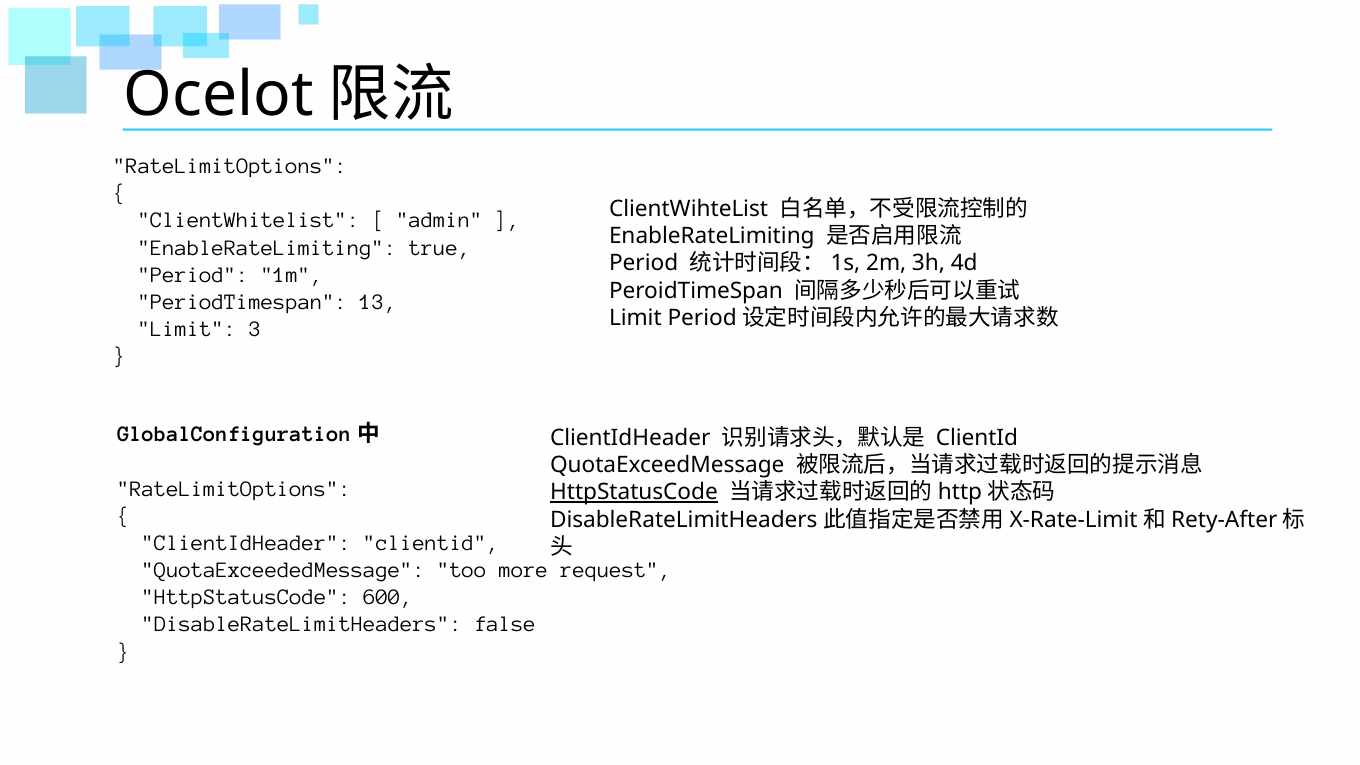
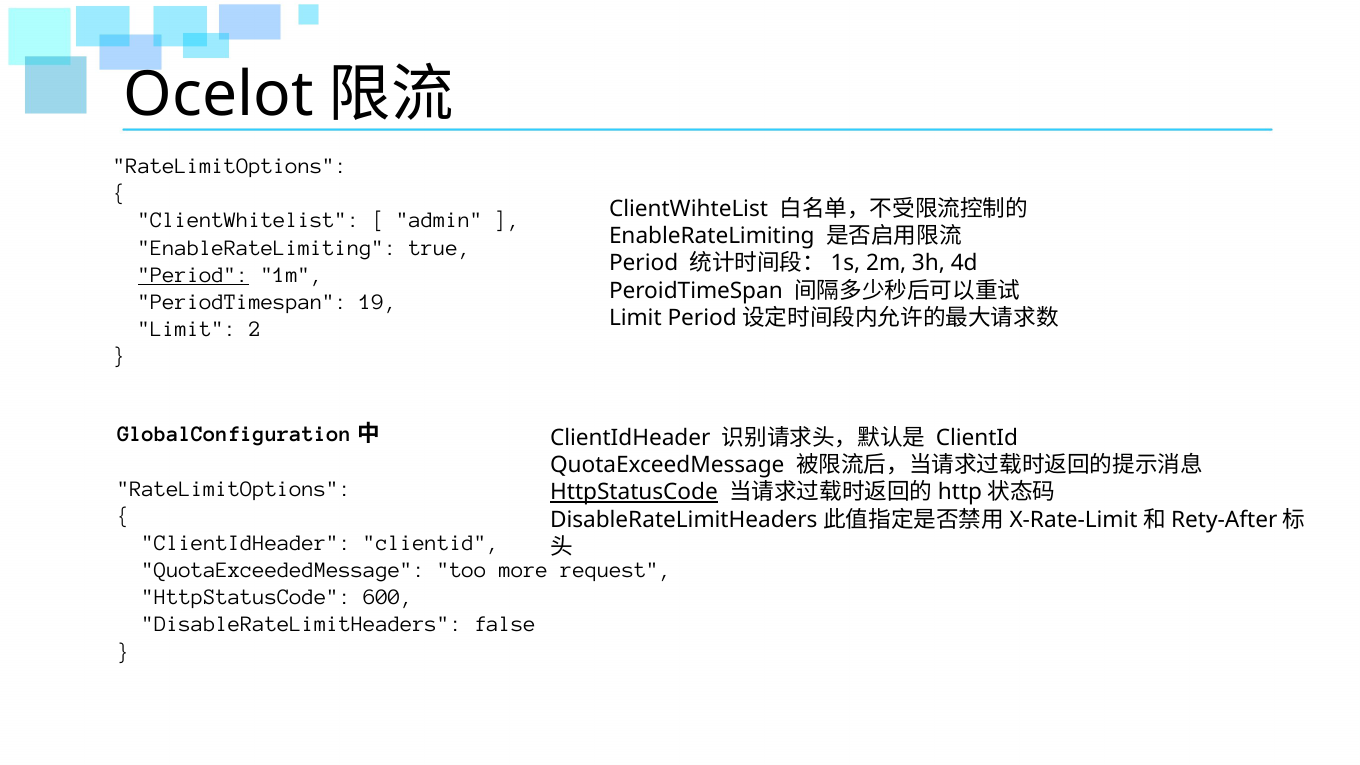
Period at (194, 275) underline: none -> present
13: 13 -> 19
3: 3 -> 2
